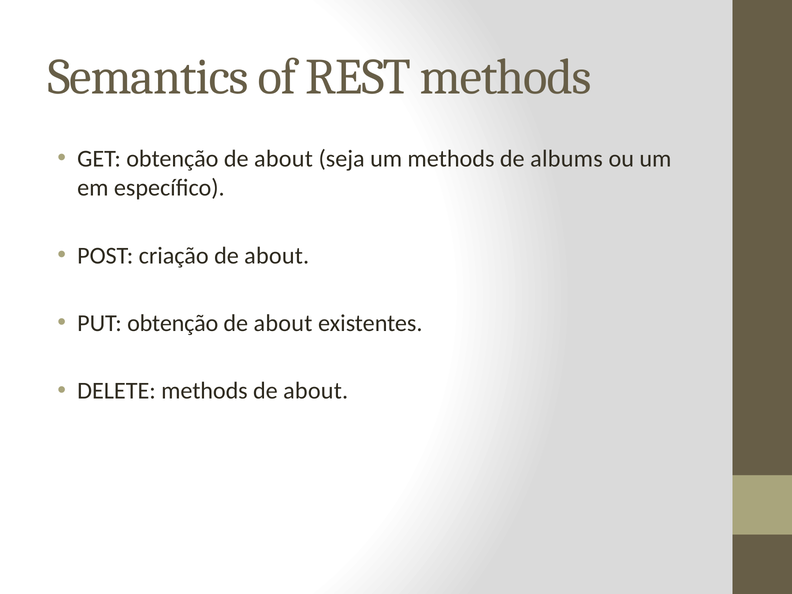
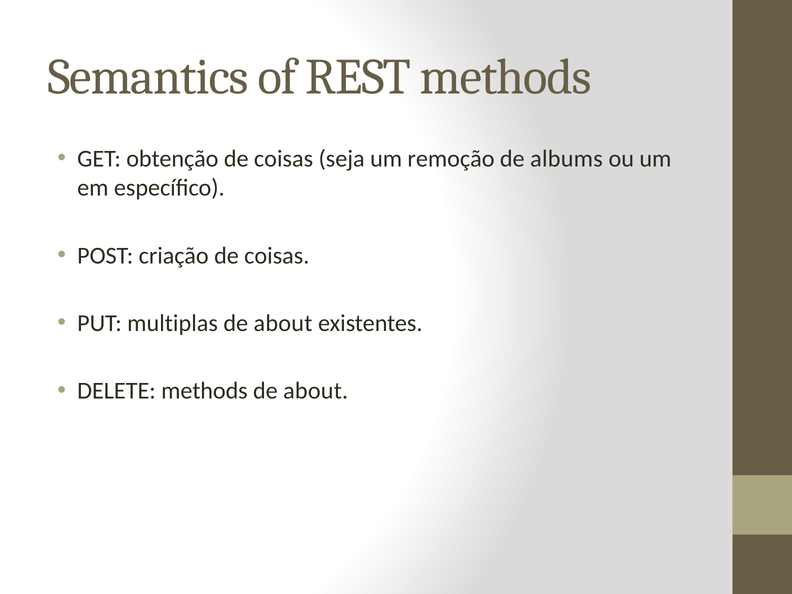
GET obtenção de about: about -> coisas
um methods: methods -> remoção
criação de about: about -> coisas
PUT obtenção: obtenção -> multiplas
